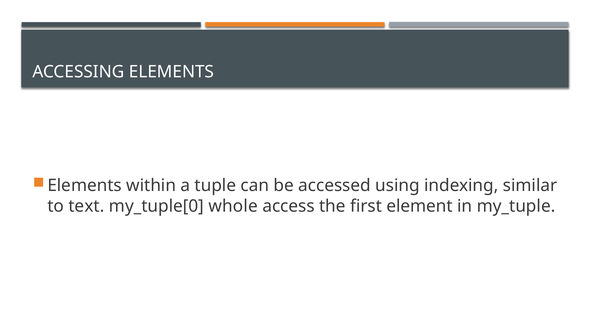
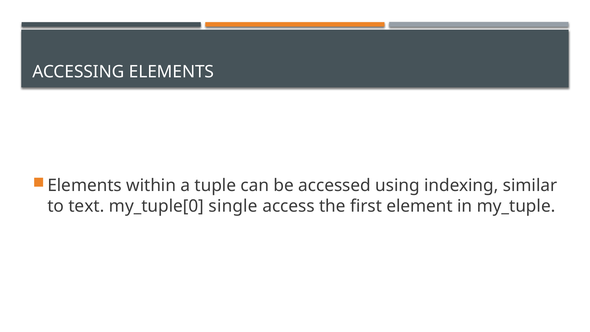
whole: whole -> single
